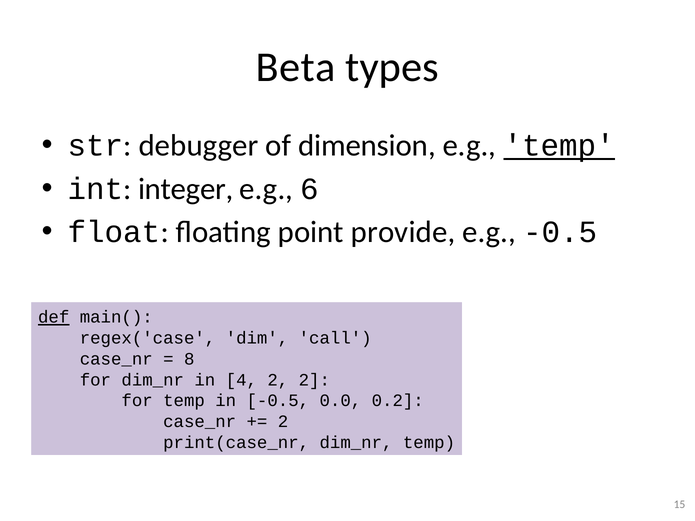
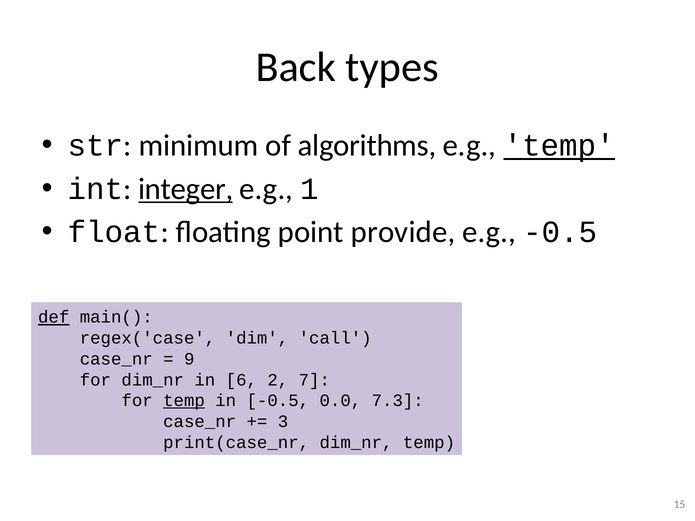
Beta: Beta -> Back
debugger: debugger -> minimum
dimension: dimension -> algorithms
integer underline: none -> present
6: 6 -> 1
8: 8 -> 9
4: 4 -> 6
2 2: 2 -> 7
temp at (184, 401) underline: none -> present
0.2: 0.2 -> 7.3
2 at (283, 422): 2 -> 3
